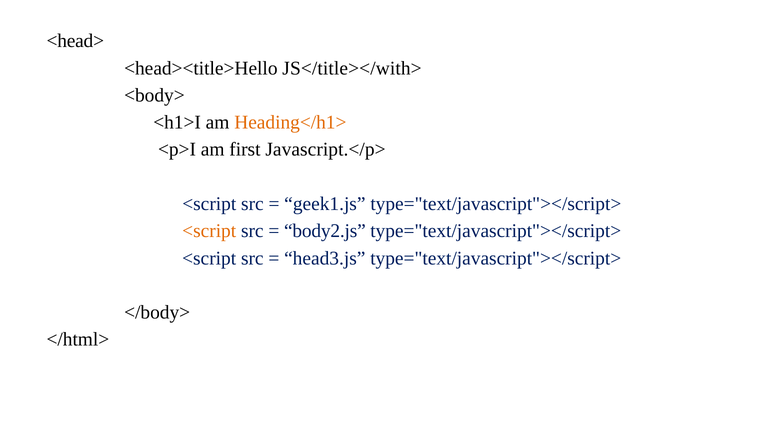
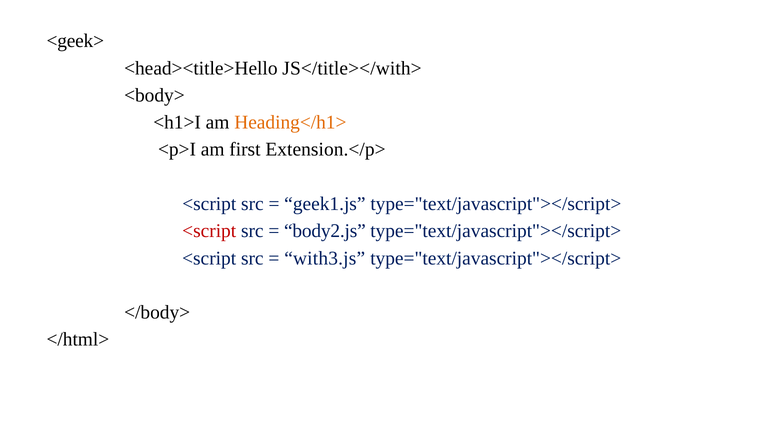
<head>: <head> -> <geek>
Javascript.</p>: Javascript.</p> -> Extension.</p>
<script at (209, 231) colour: orange -> red
head3.js: head3.js -> with3.js
